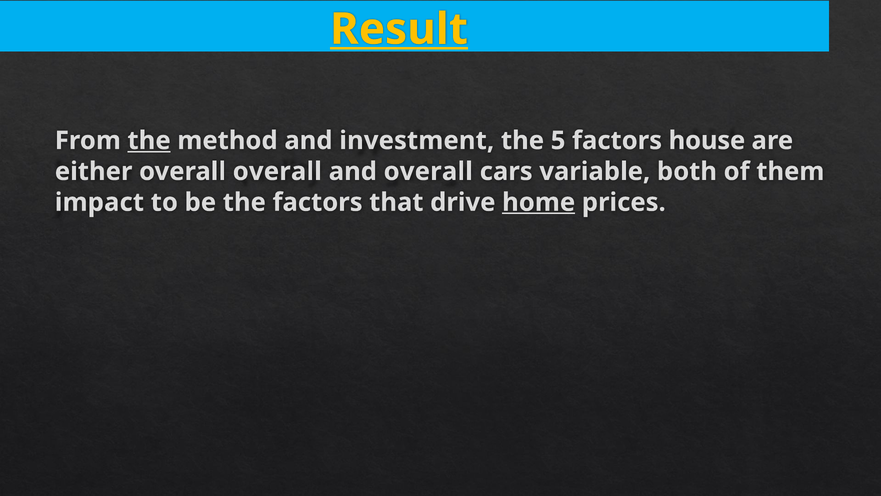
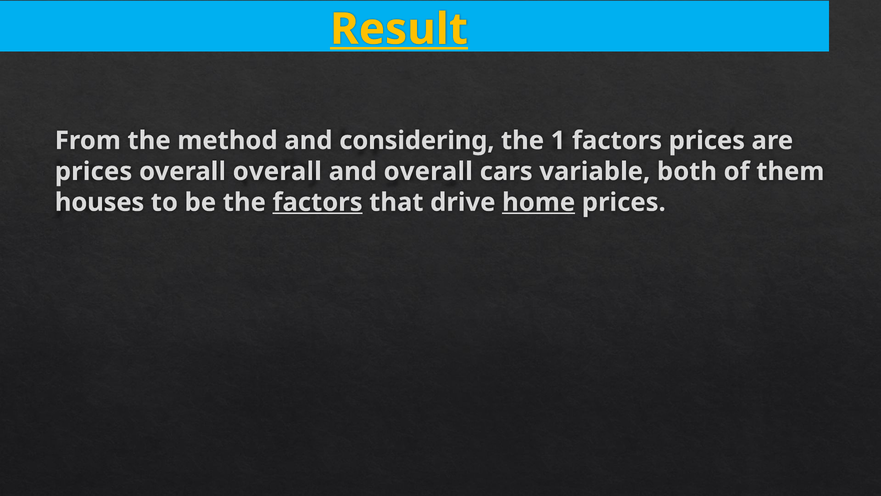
the at (149, 140) underline: present -> none
investment: investment -> considering
5: 5 -> 1
factors house: house -> prices
either at (94, 171): either -> prices
impact: impact -> houses
factors at (318, 202) underline: none -> present
